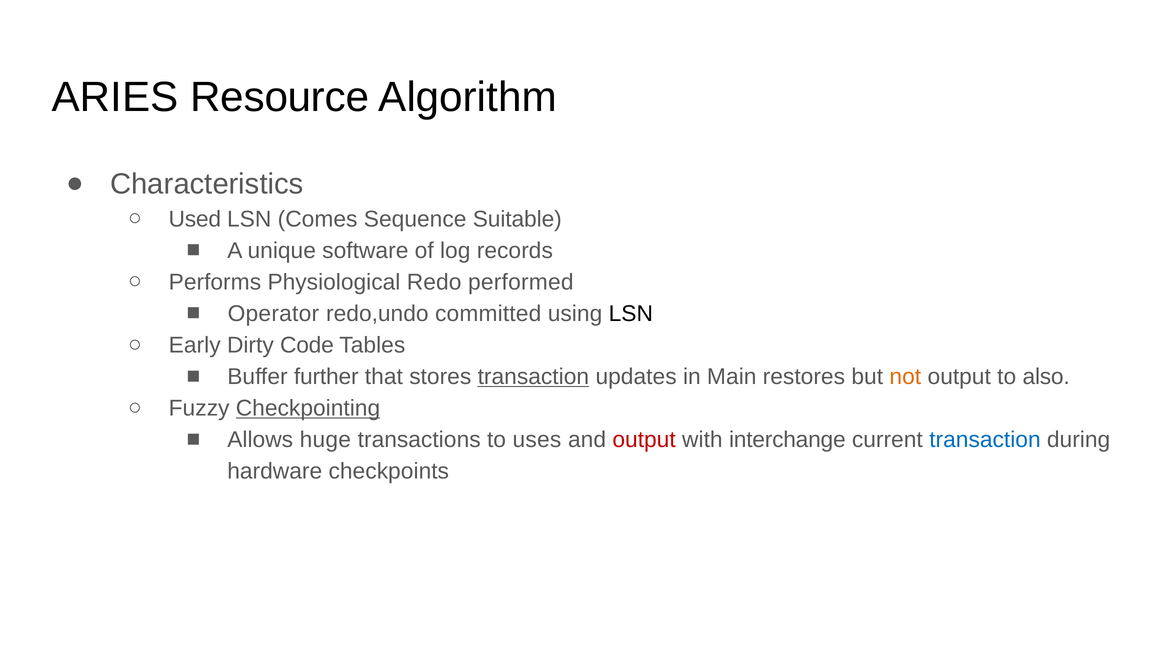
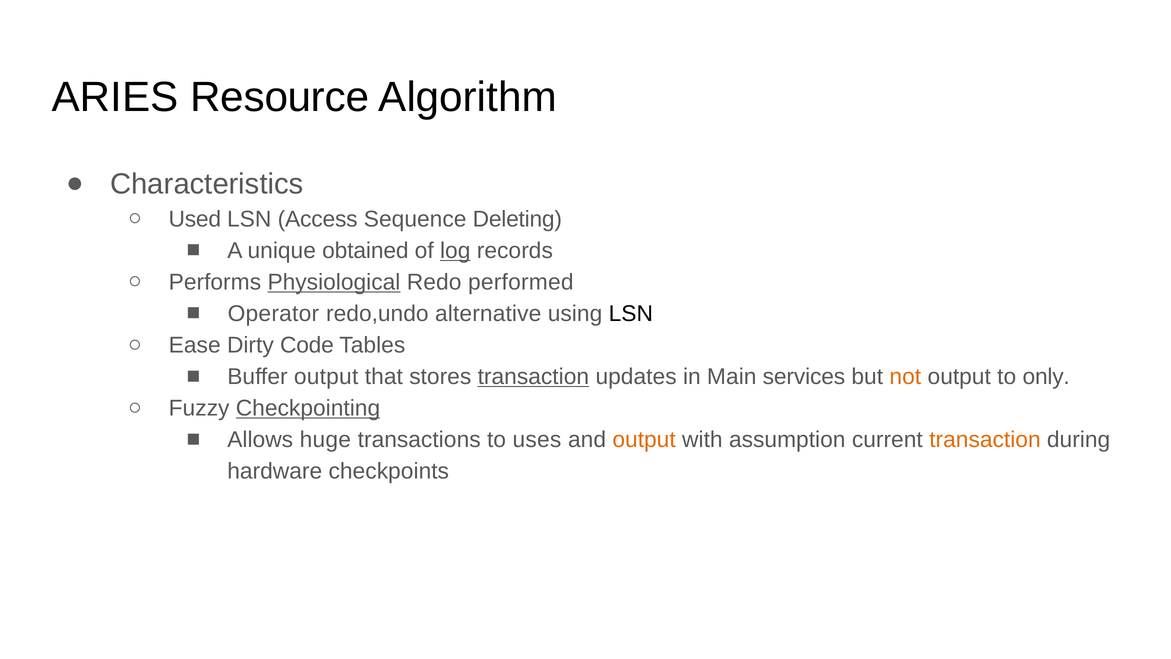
Comes: Comes -> Access
Suitable: Suitable -> Deleting
software: software -> obtained
log underline: none -> present
Physiological underline: none -> present
committed: committed -> alternative
Early: Early -> Ease
Buffer further: further -> output
restores: restores -> services
also: also -> only
output at (644, 439) colour: red -> orange
interchange: interchange -> assumption
transaction at (985, 439) colour: blue -> orange
